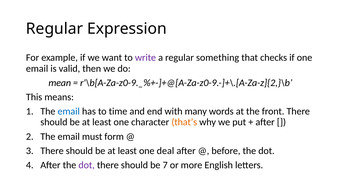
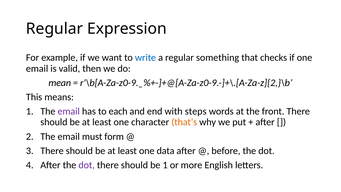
write colour: purple -> blue
email at (69, 111) colour: blue -> purple
time: time -> each
many: many -> steps
deal: deal -> data
be 7: 7 -> 1
